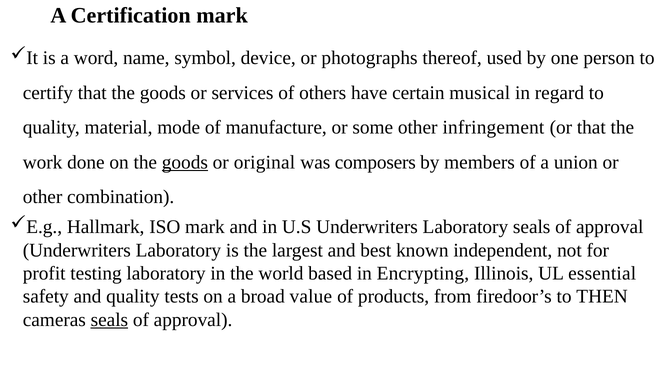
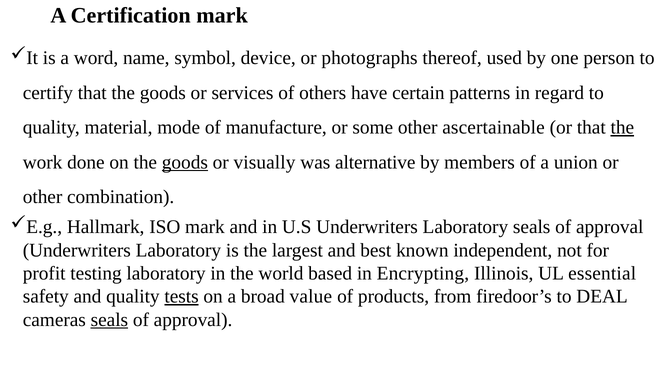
musical: musical -> patterns
infringement: infringement -> ascertainable
the at (622, 128) underline: none -> present
original: original -> visually
composers: composers -> alternative
tests underline: none -> present
THEN: THEN -> DEAL
